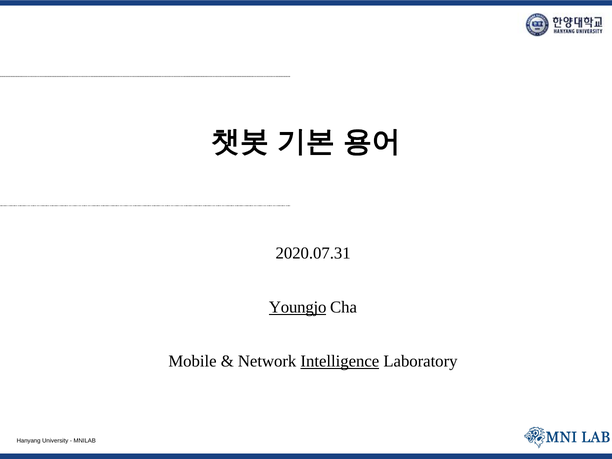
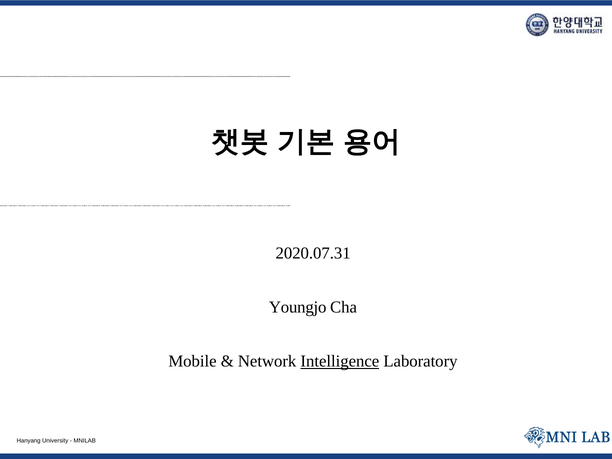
Youngjo underline: present -> none
